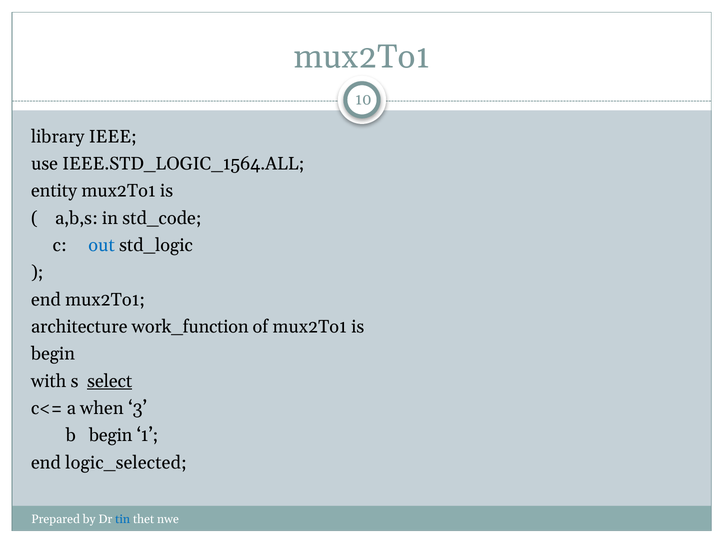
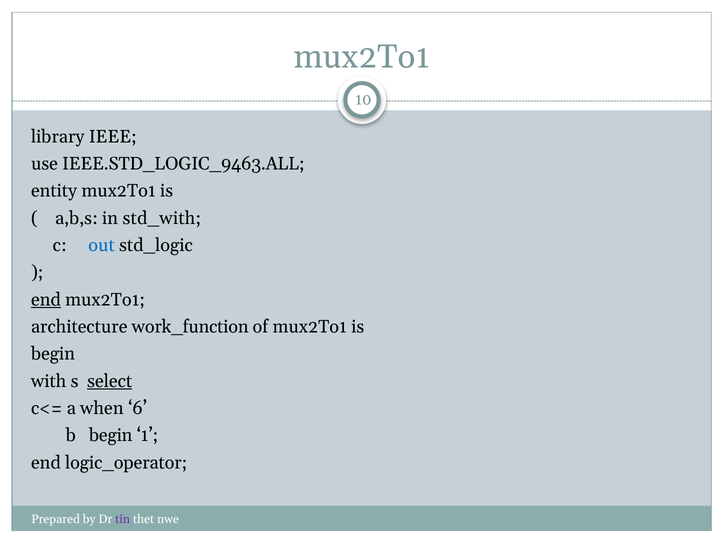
IEEE.STD_LOGIC_1564.ALL: IEEE.STD_LOGIC_1564.ALL -> IEEE.STD_LOGIC_9463.ALL
std_code: std_code -> std_with
end at (46, 300) underline: none -> present
3: 3 -> 6
logic_selected: logic_selected -> logic_operator
tin colour: blue -> purple
